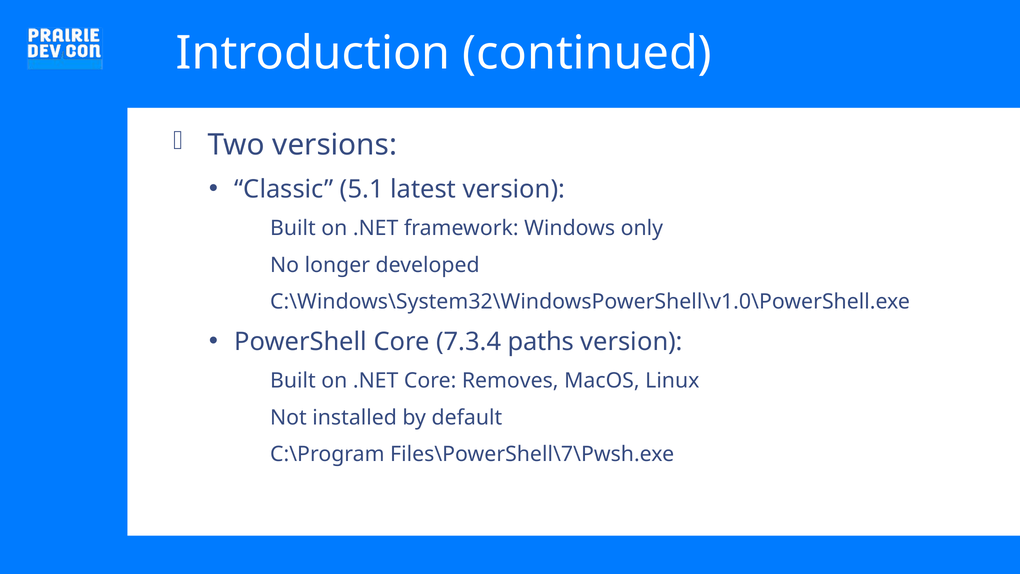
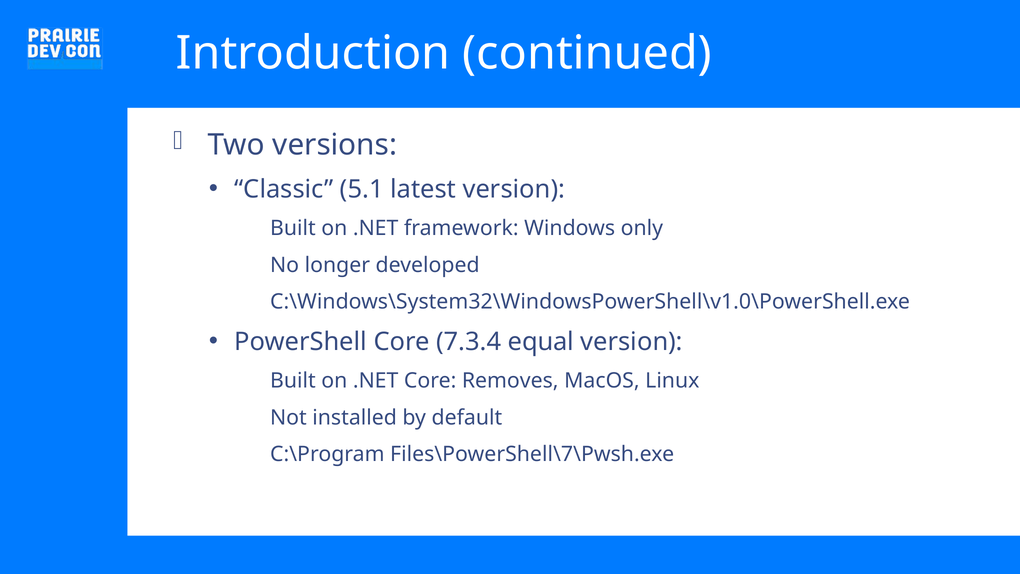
paths: paths -> equal
